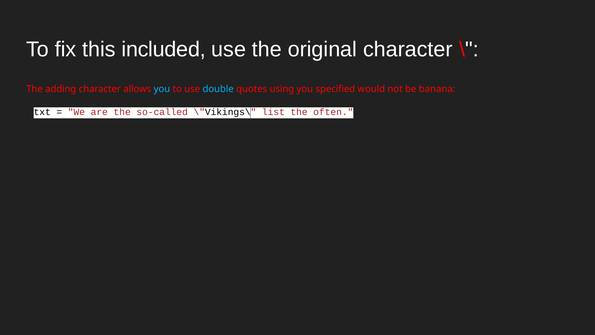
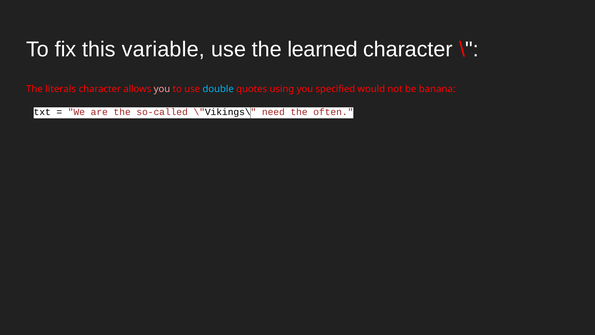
included: included -> variable
original: original -> learned
adding: adding -> literals
you at (162, 89) colour: light blue -> pink
list: list -> need
